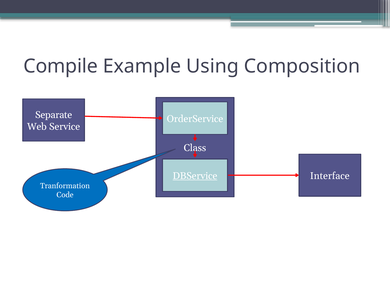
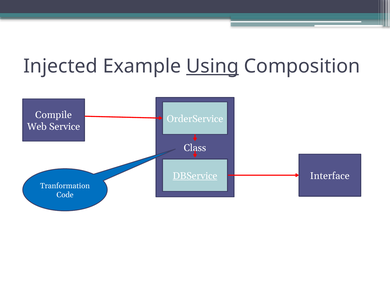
Compile: Compile -> Injected
Using underline: none -> present
Separate: Separate -> Compile
